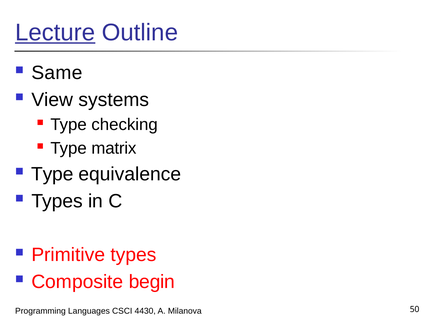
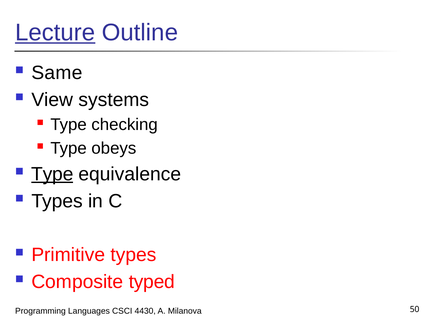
matrix: matrix -> obeys
Type at (52, 174) underline: none -> present
begin: begin -> typed
